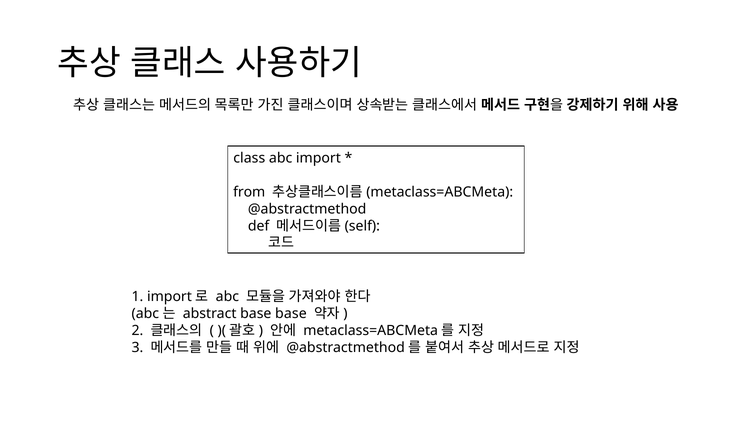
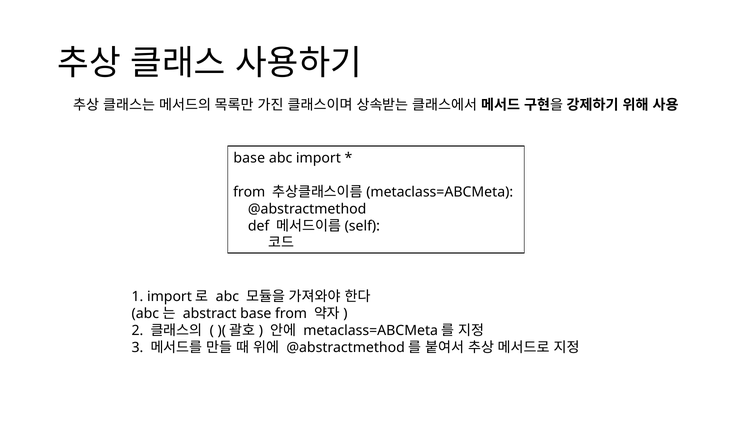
class at (249, 158): class -> base
base base: base -> from
